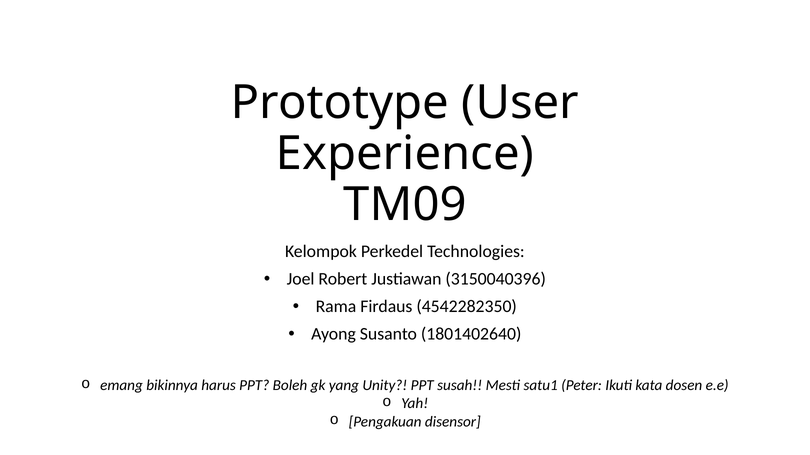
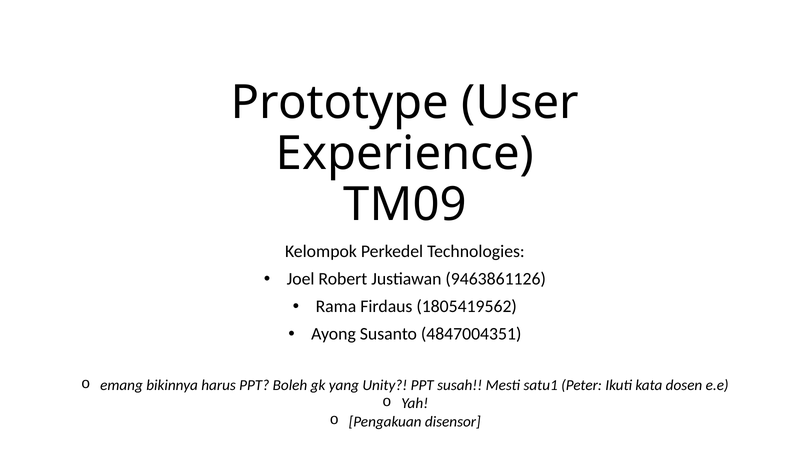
3150040396: 3150040396 -> 9463861126
4542282350: 4542282350 -> 1805419562
1801402640: 1801402640 -> 4847004351
